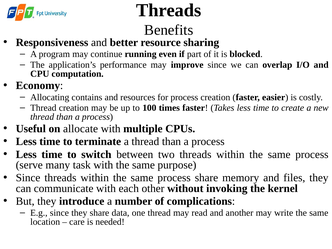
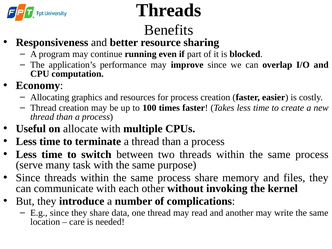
contains: contains -> graphics
